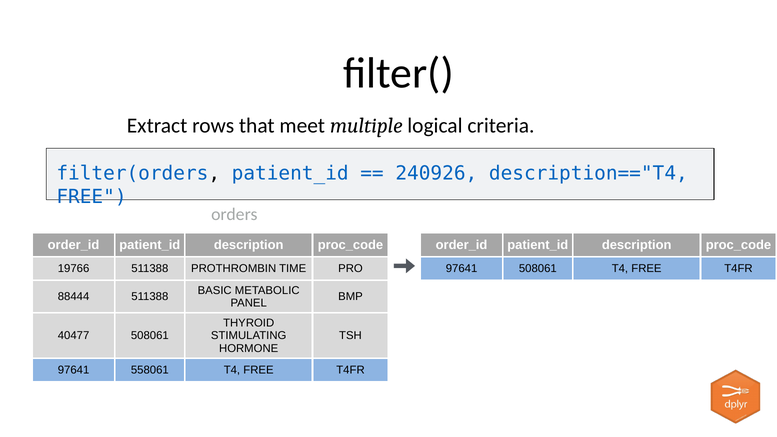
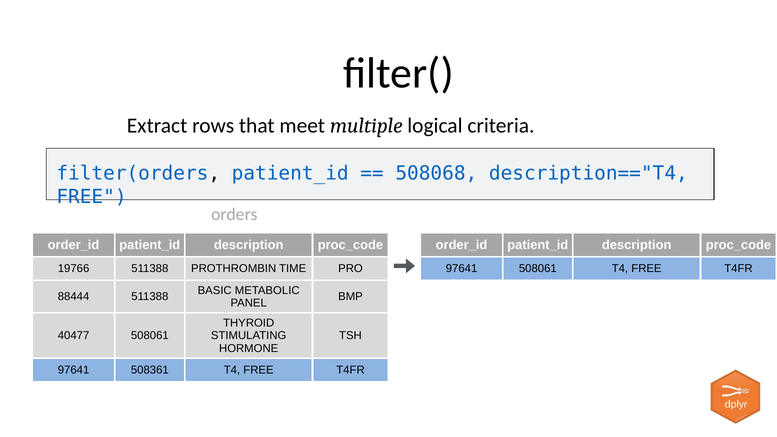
240926: 240926 -> 508068
558061: 558061 -> 508361
